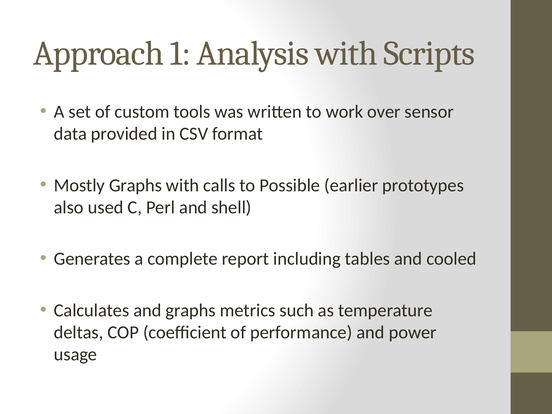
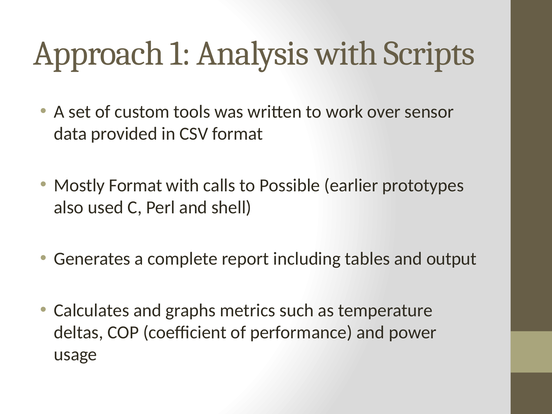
Mostly Graphs: Graphs -> Format
cooled: cooled -> output
